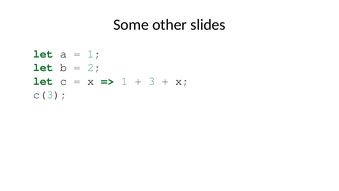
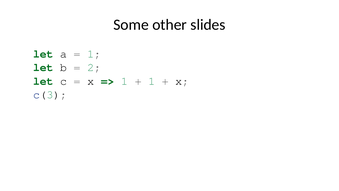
3 at (152, 81): 3 -> 1
